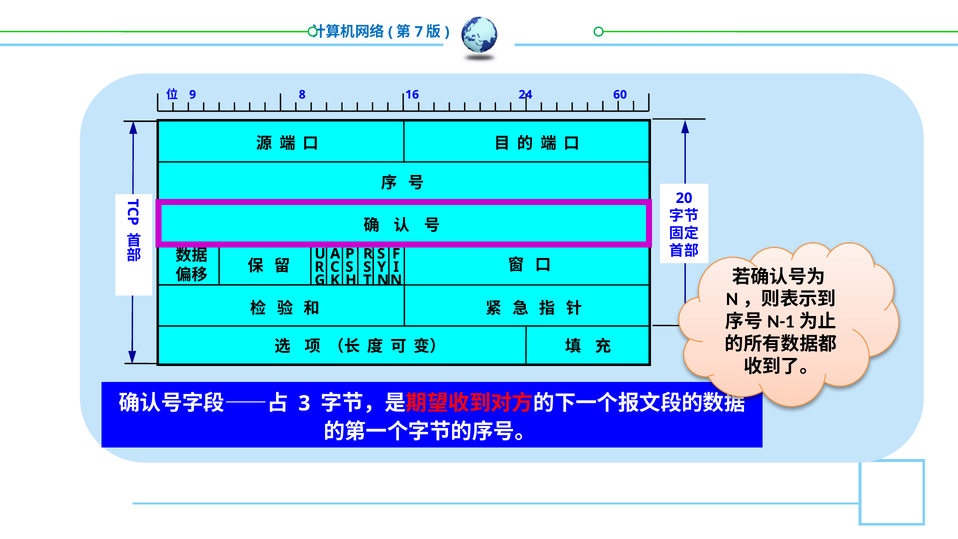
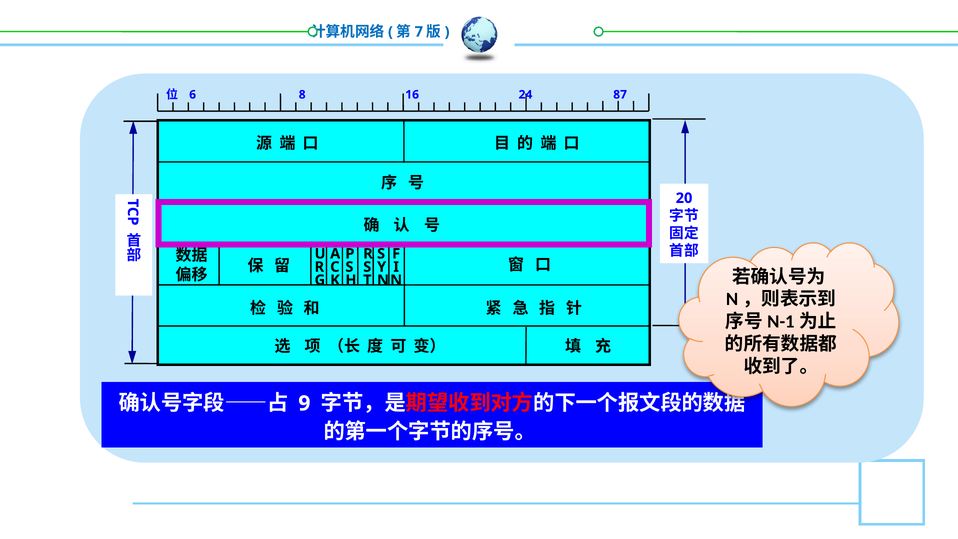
9: 9 -> 6
60: 60 -> 87
3: 3 -> 9
